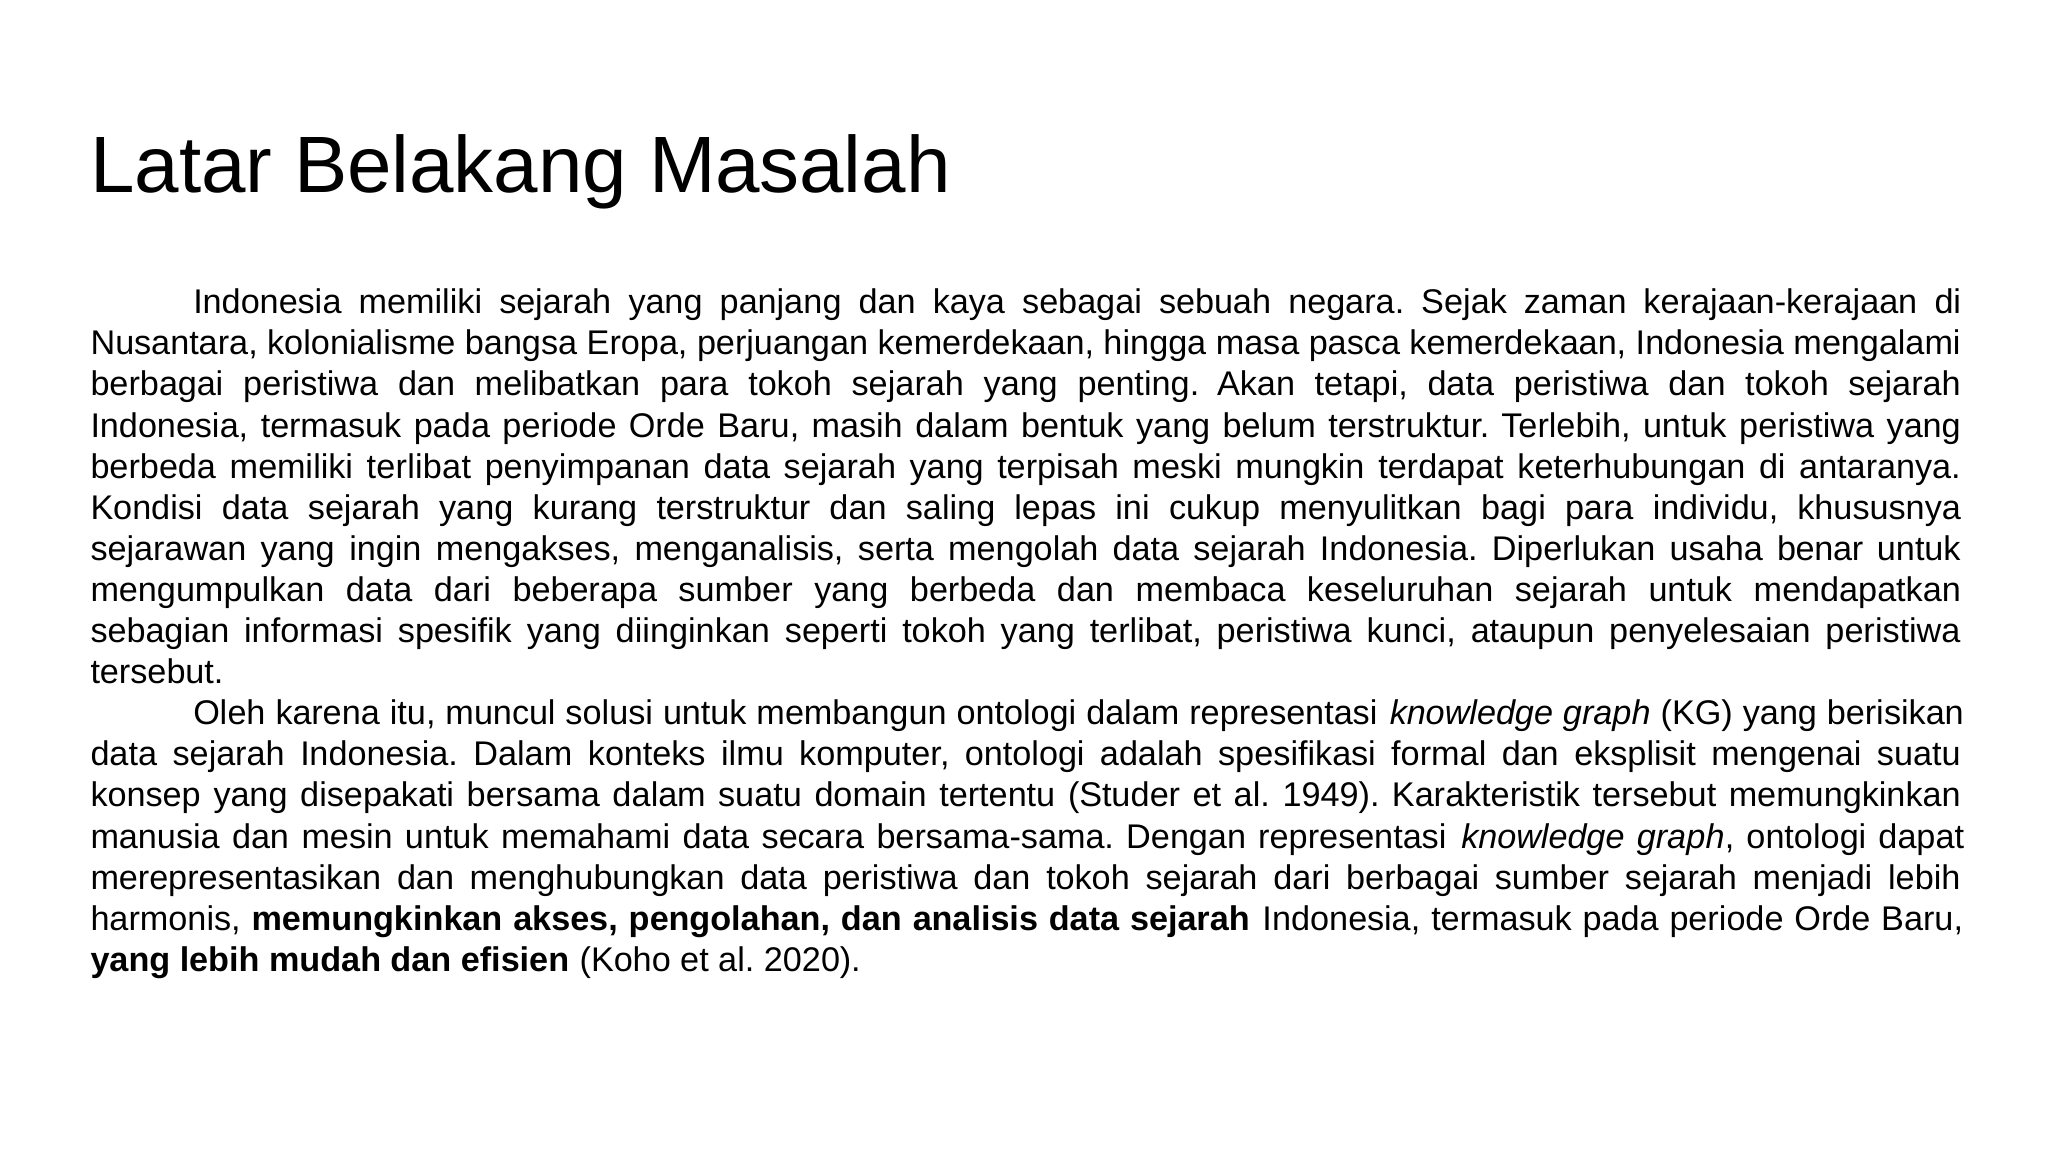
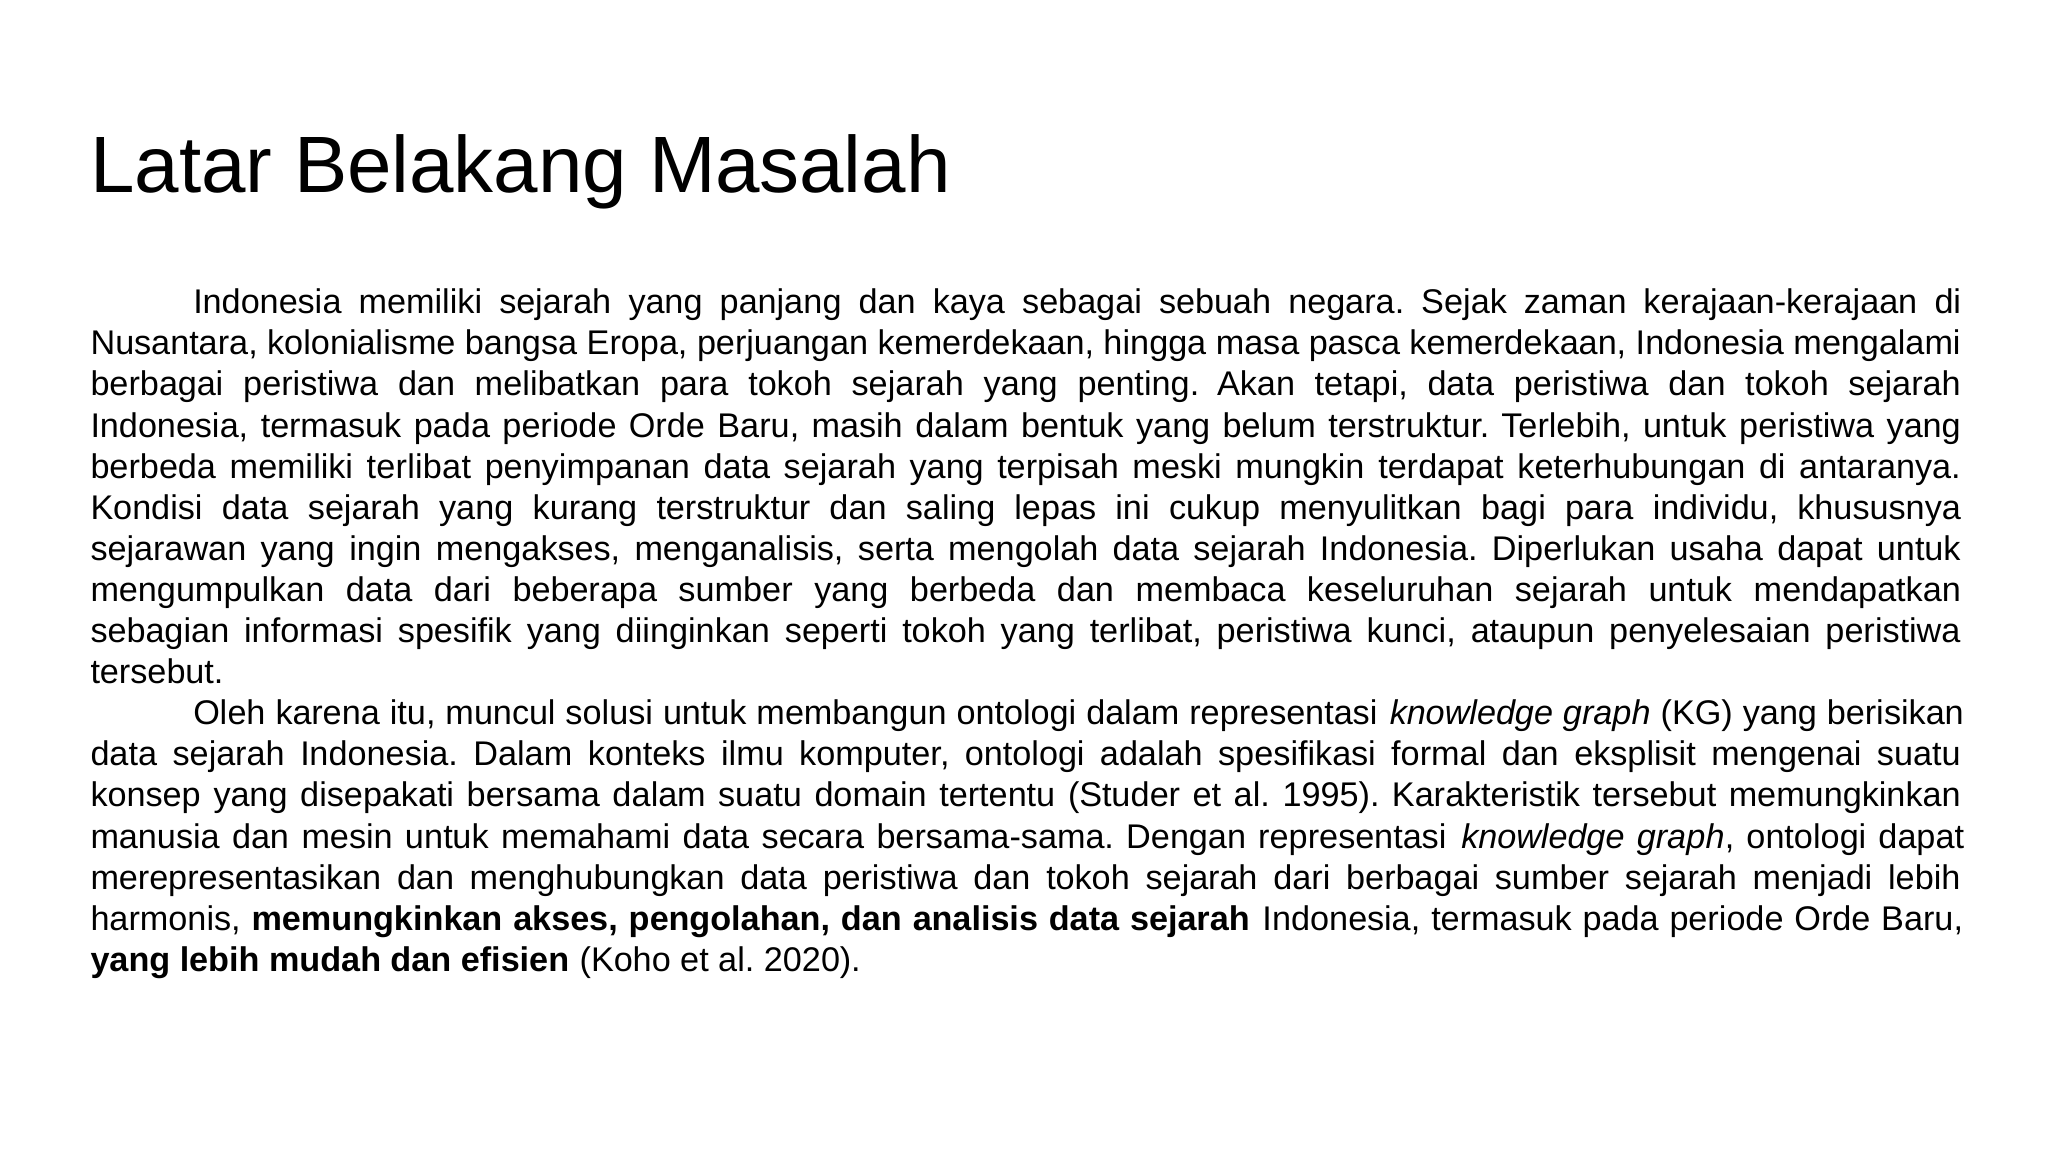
usaha benar: benar -> dapat
1949: 1949 -> 1995
